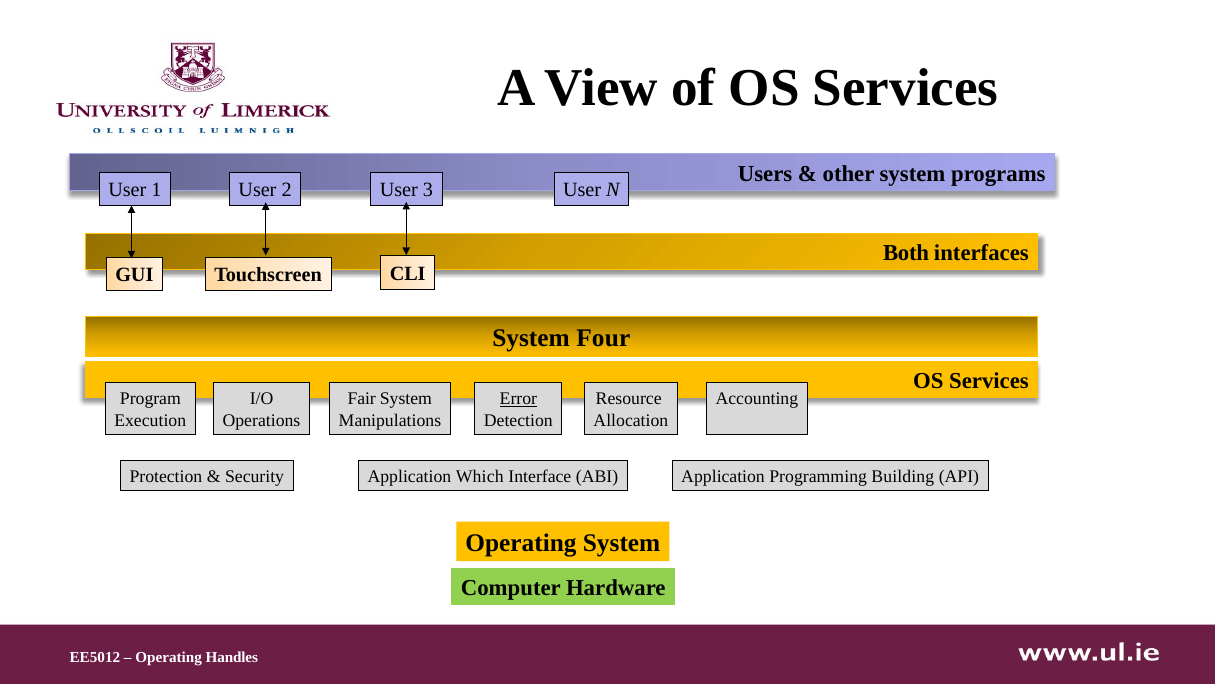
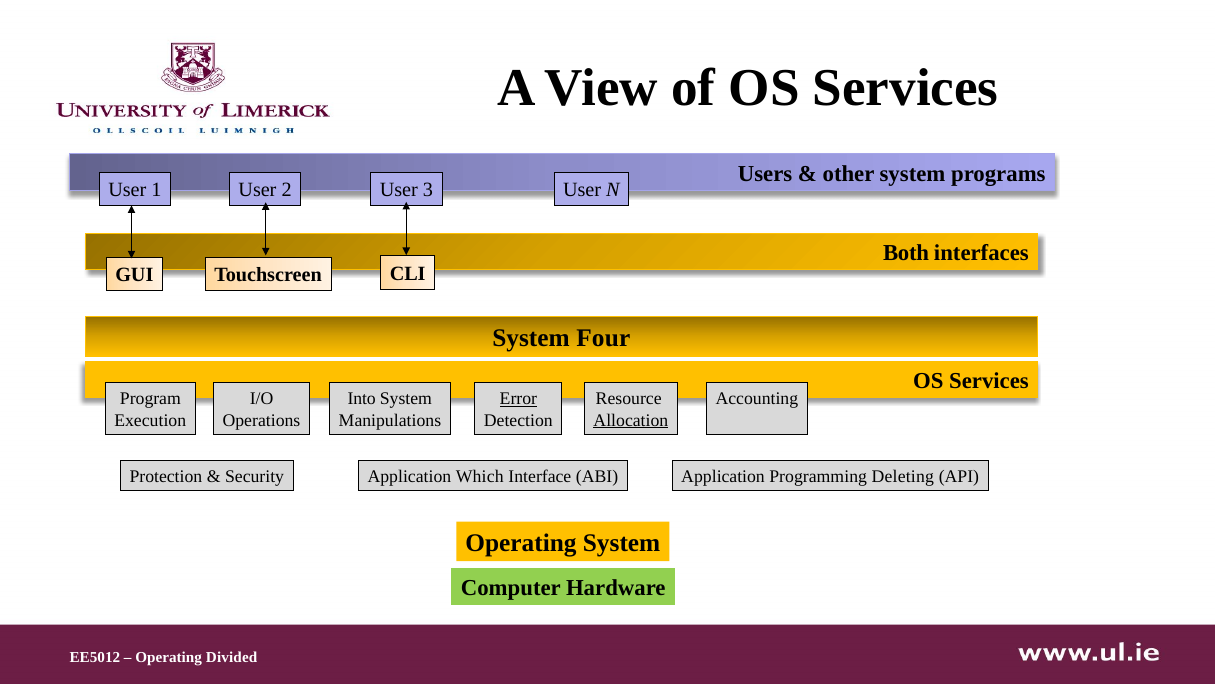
Fair: Fair -> Into
Allocation underline: none -> present
Building: Building -> Deleting
Handles: Handles -> Divided
